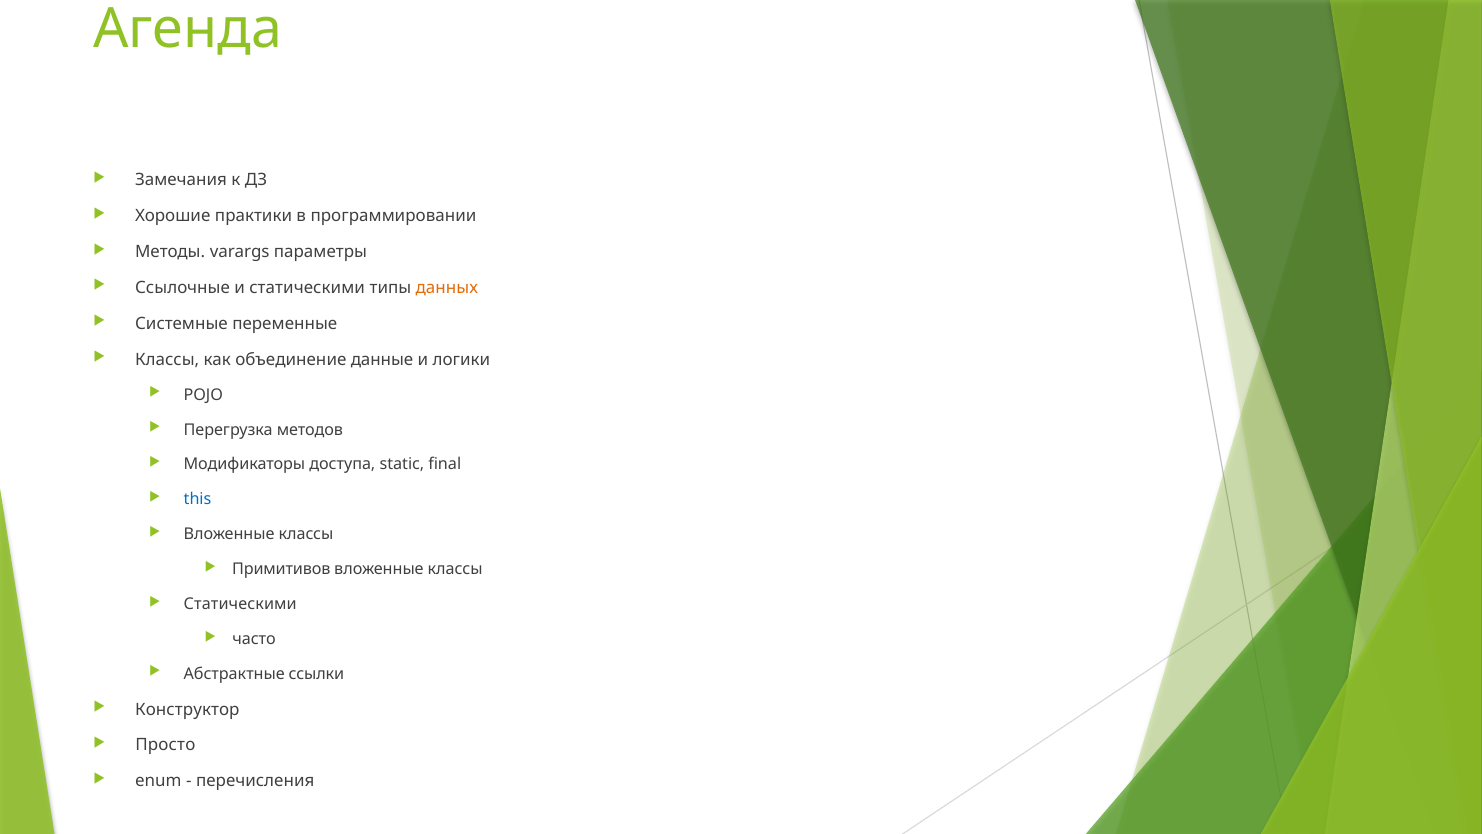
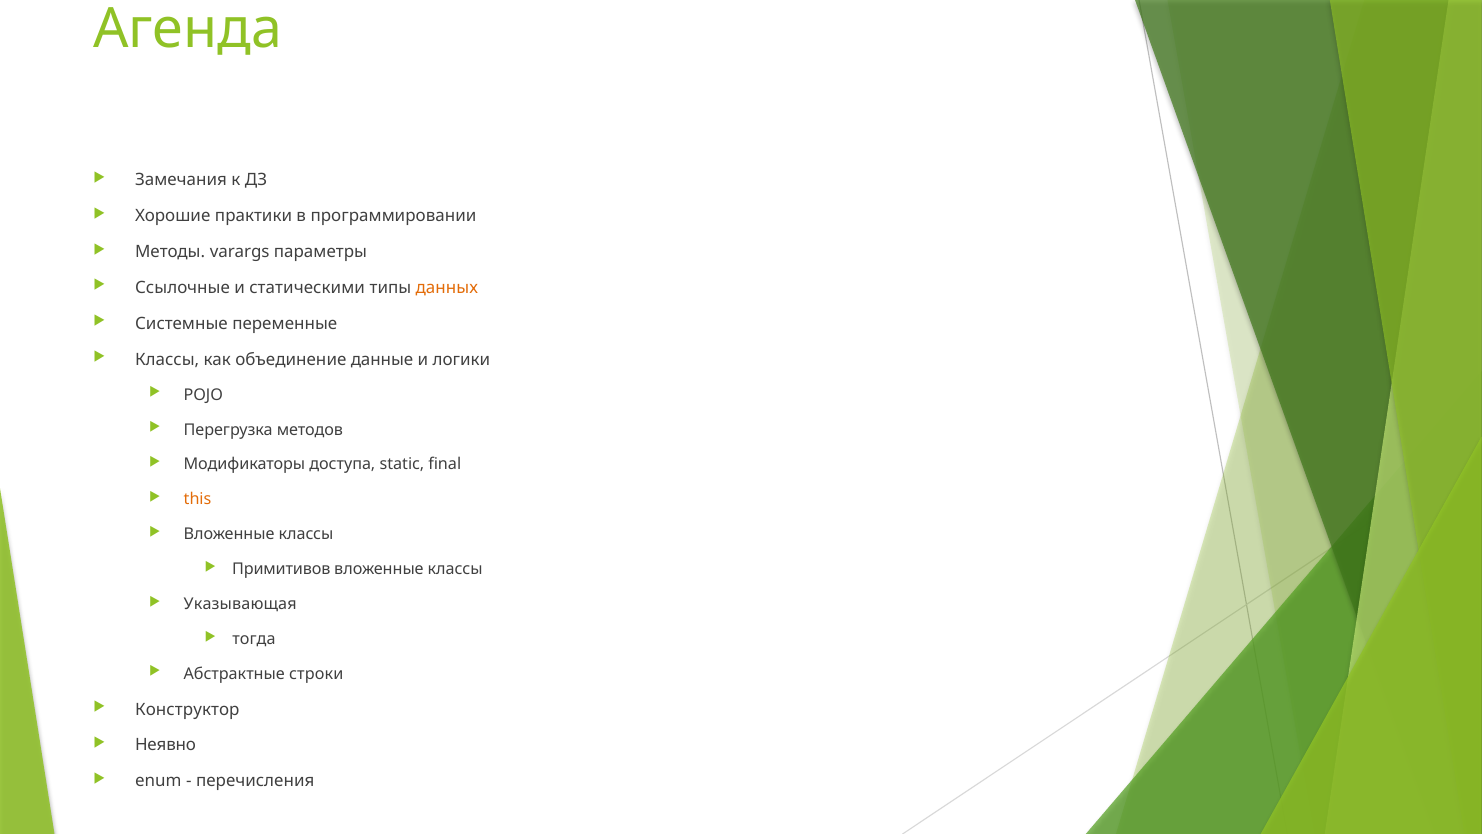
this colour: blue -> orange
Статическими at (240, 604): Статическими -> Указывающая
часто: часто -> тогда
ссылки: ссылки -> строки
Просто: Просто -> Неявно
